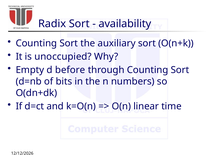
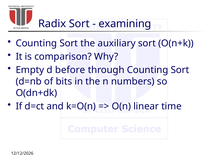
availability: availability -> examining
unoccupied: unoccupied -> comparison
